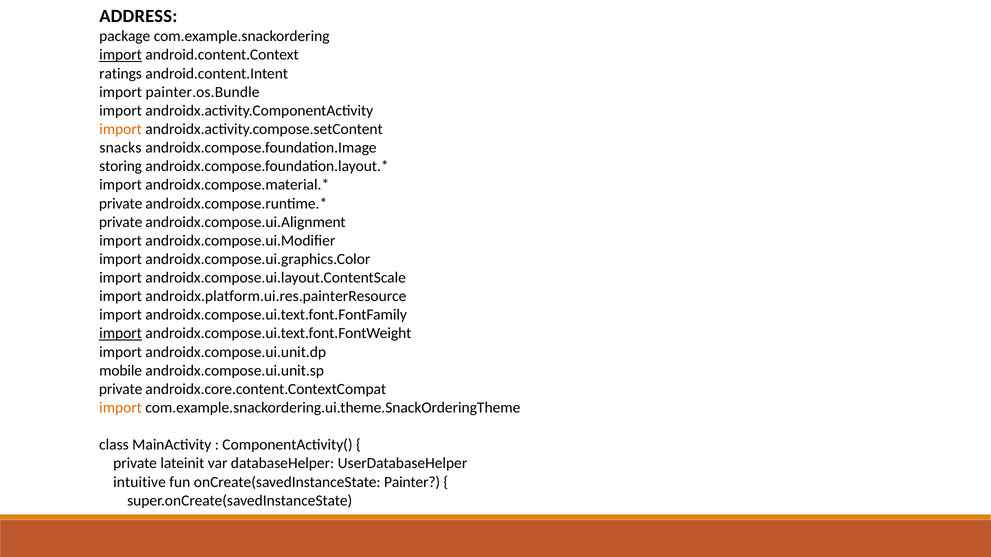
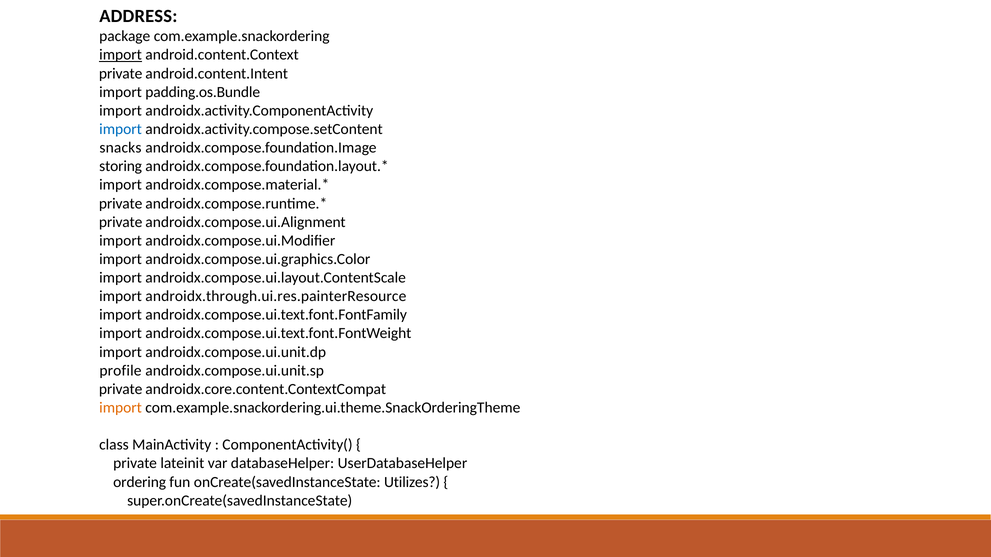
ratings at (121, 73): ratings -> private
painter.os.Bundle: painter.os.Bundle -> padding.os.Bundle
import at (121, 129) colour: orange -> blue
androidx.platform.ui.res.painterResource: androidx.platform.ui.res.painterResource -> androidx.through.ui.res.painterResource
import at (121, 334) underline: present -> none
mobile: mobile -> profile
intuitive: intuitive -> ordering
Painter: Painter -> Utilizes
